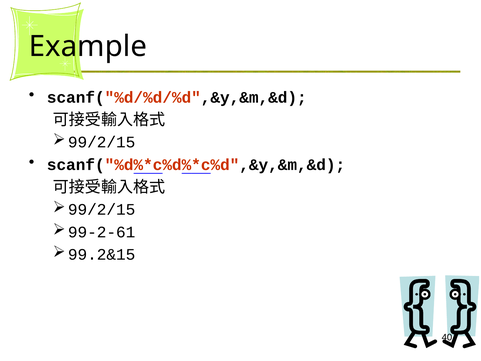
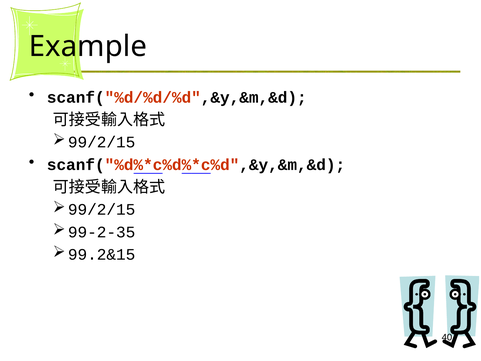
99-2-61: 99-2-61 -> 99-2-35
